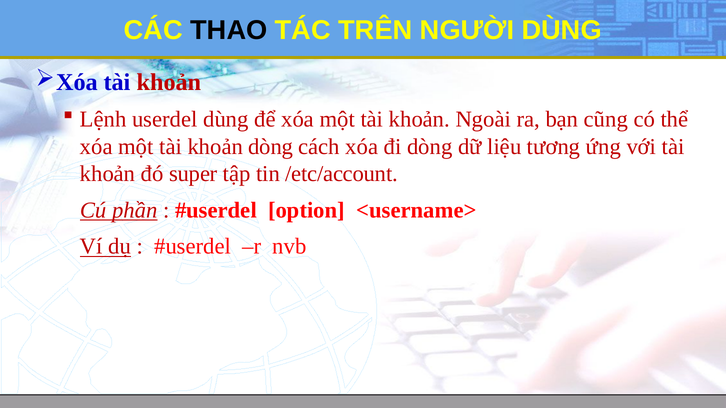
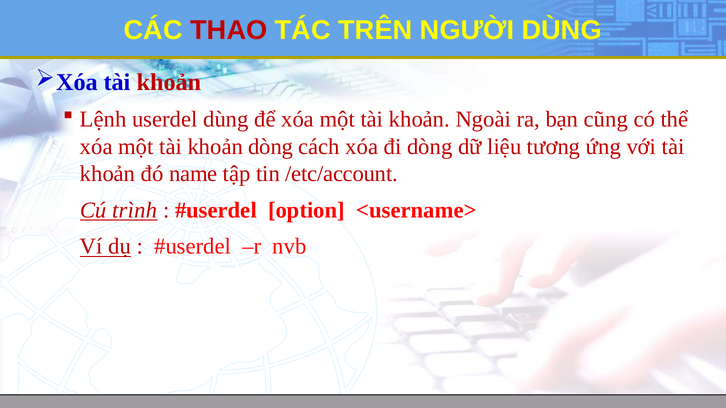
THAO colour: black -> red
super: super -> name
phần: phần -> trình
